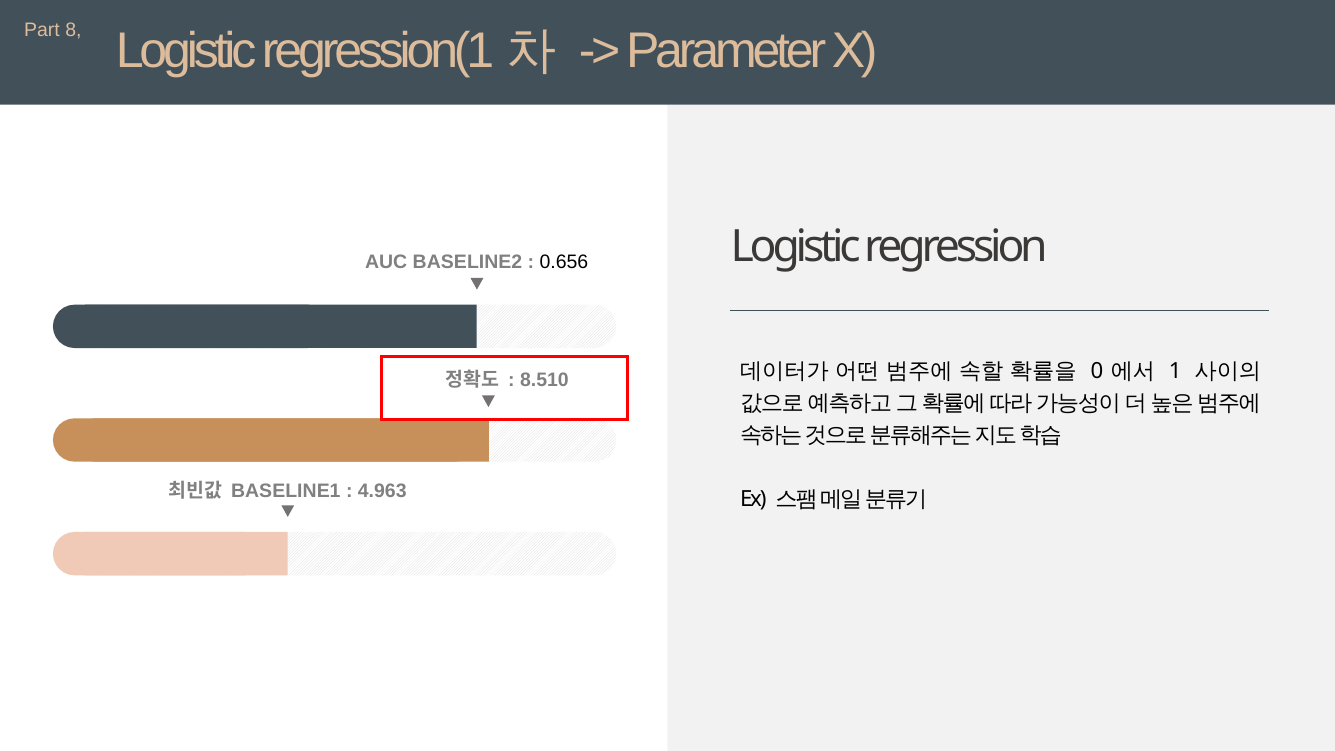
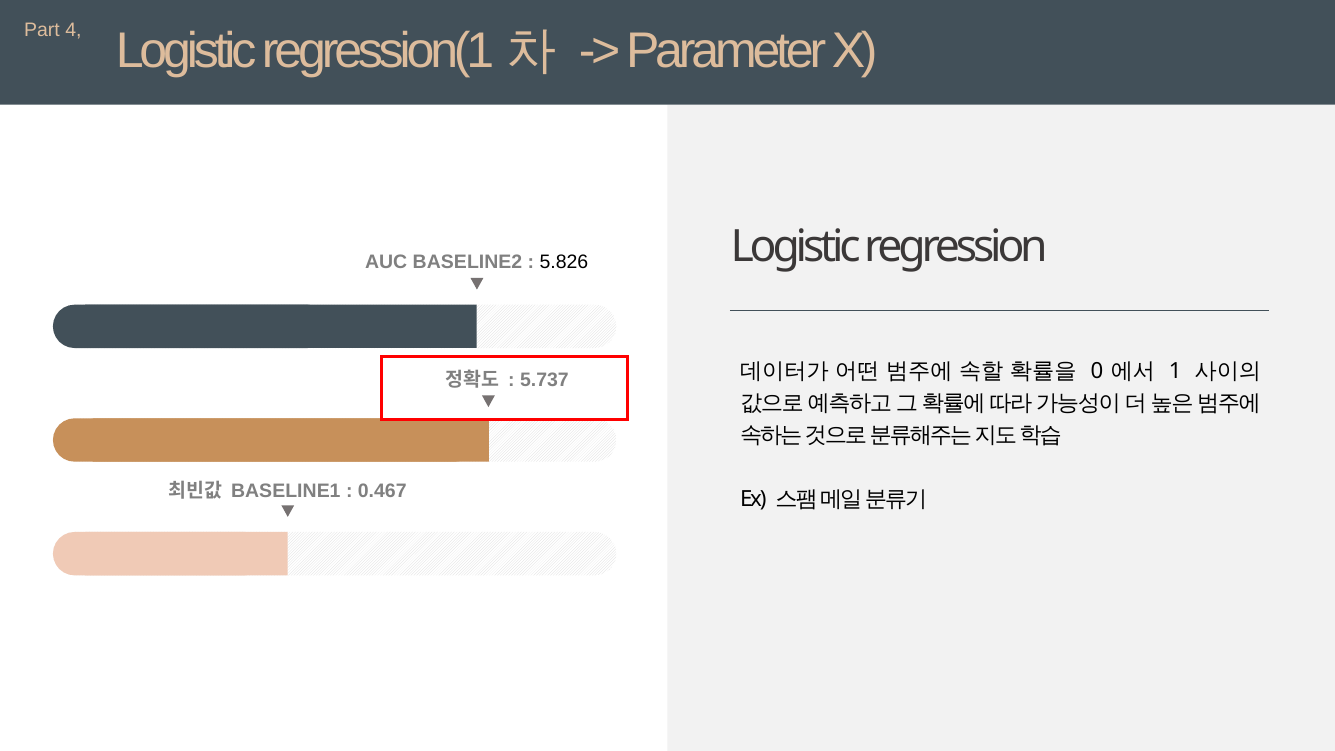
8: 8 -> 4
0.656: 0.656 -> 5.826
8.510: 8.510 -> 5.737
4.963: 4.963 -> 0.467
